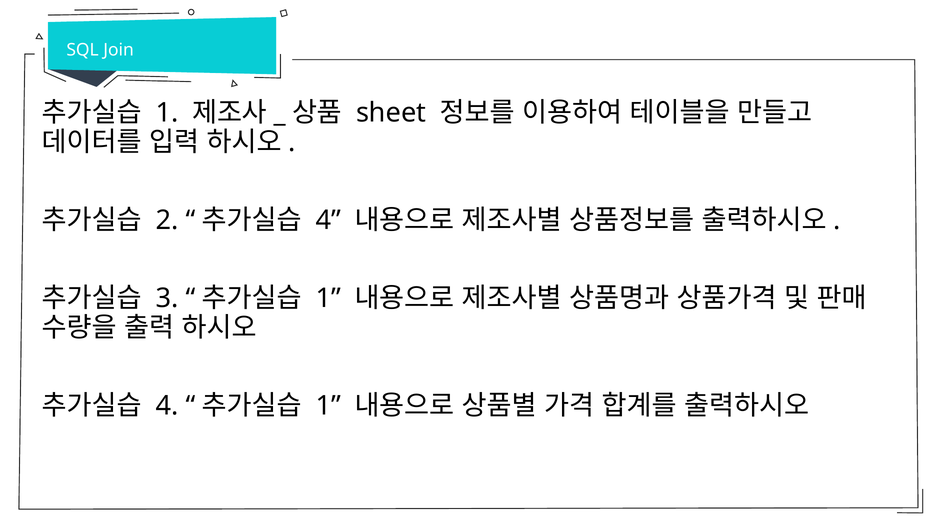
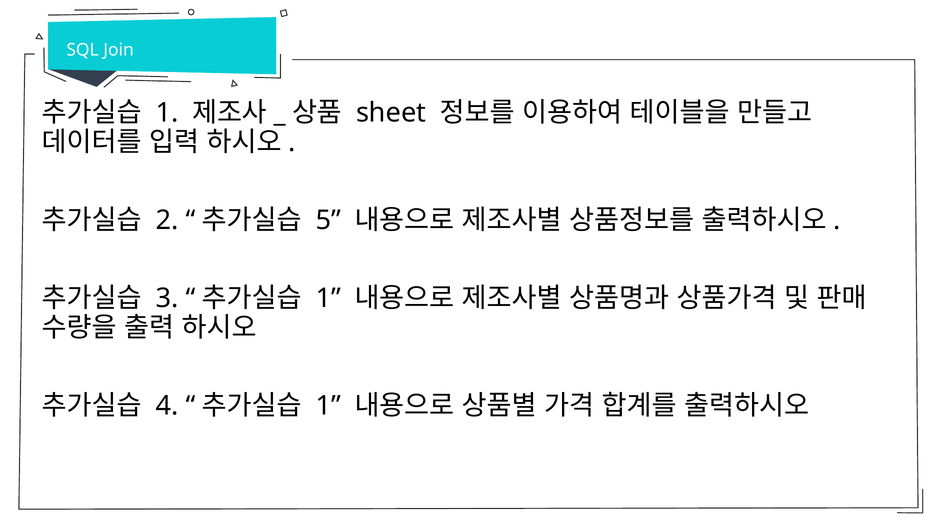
4 at (328, 220): 4 -> 5
